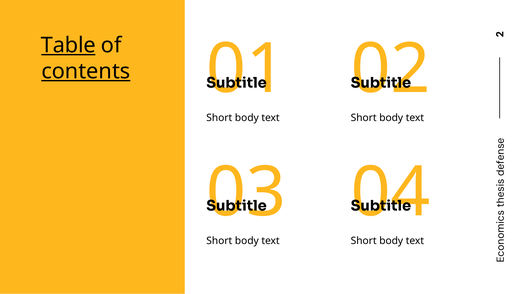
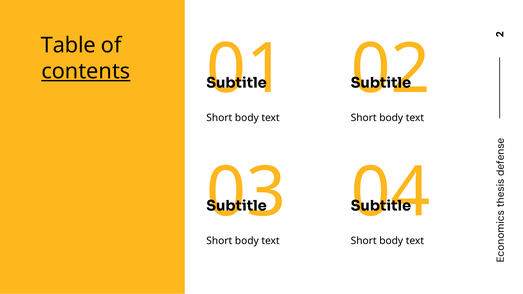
Table underline: present -> none
